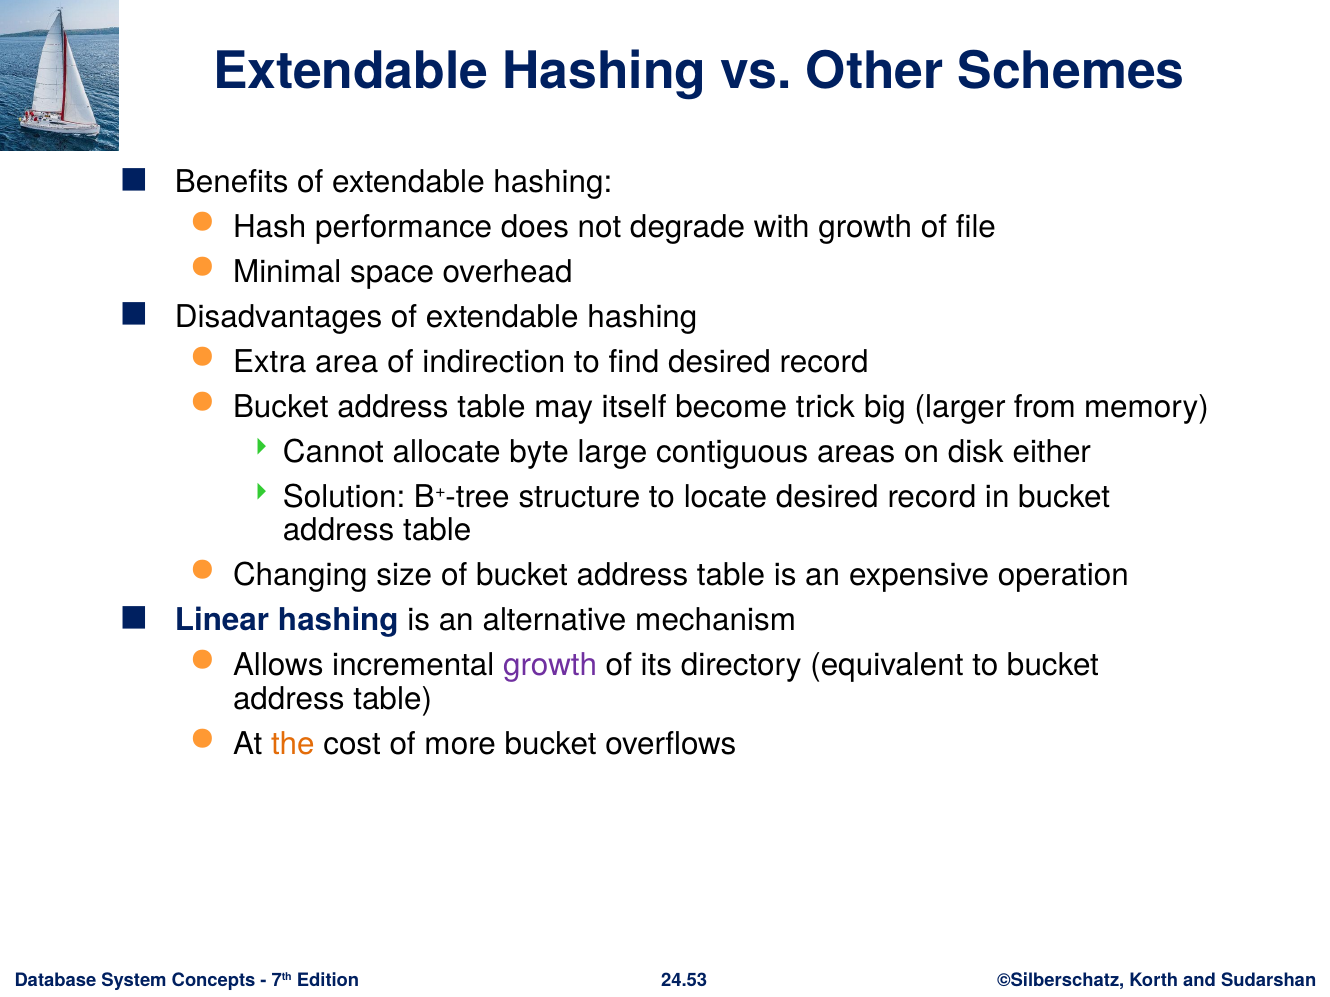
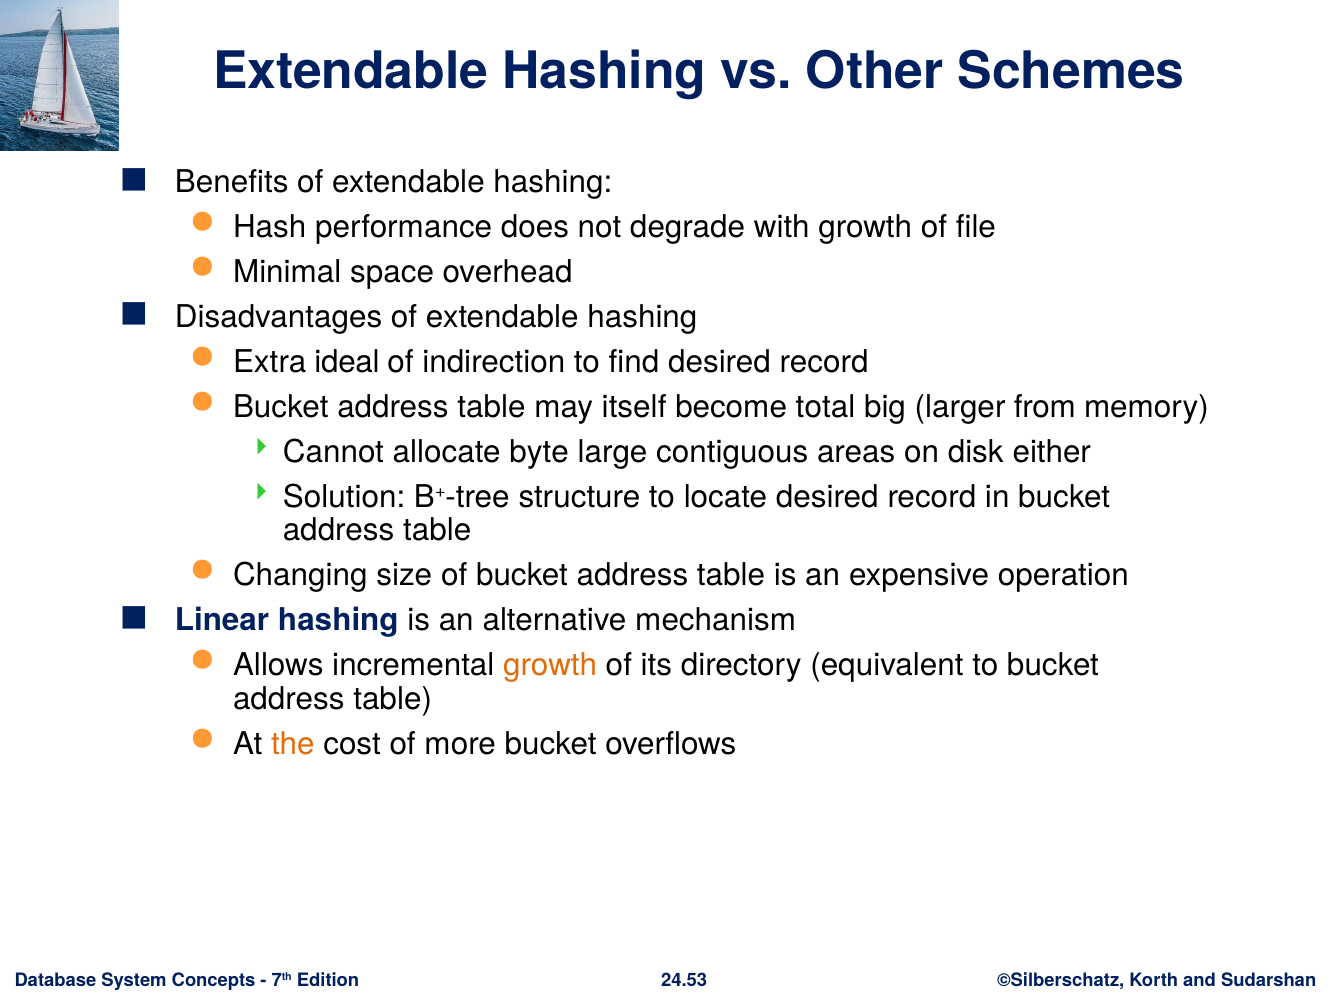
area: area -> ideal
trick: trick -> total
growth at (550, 666) colour: purple -> orange
